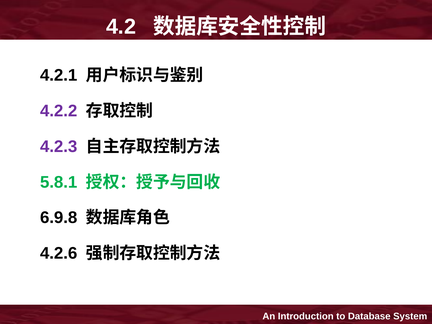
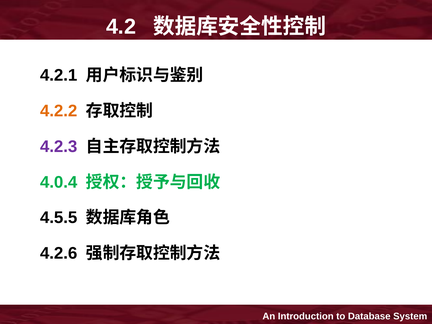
4.2.2 colour: purple -> orange
5.8.1: 5.8.1 -> 4.0.4
6.9.8: 6.9.8 -> 4.5.5
